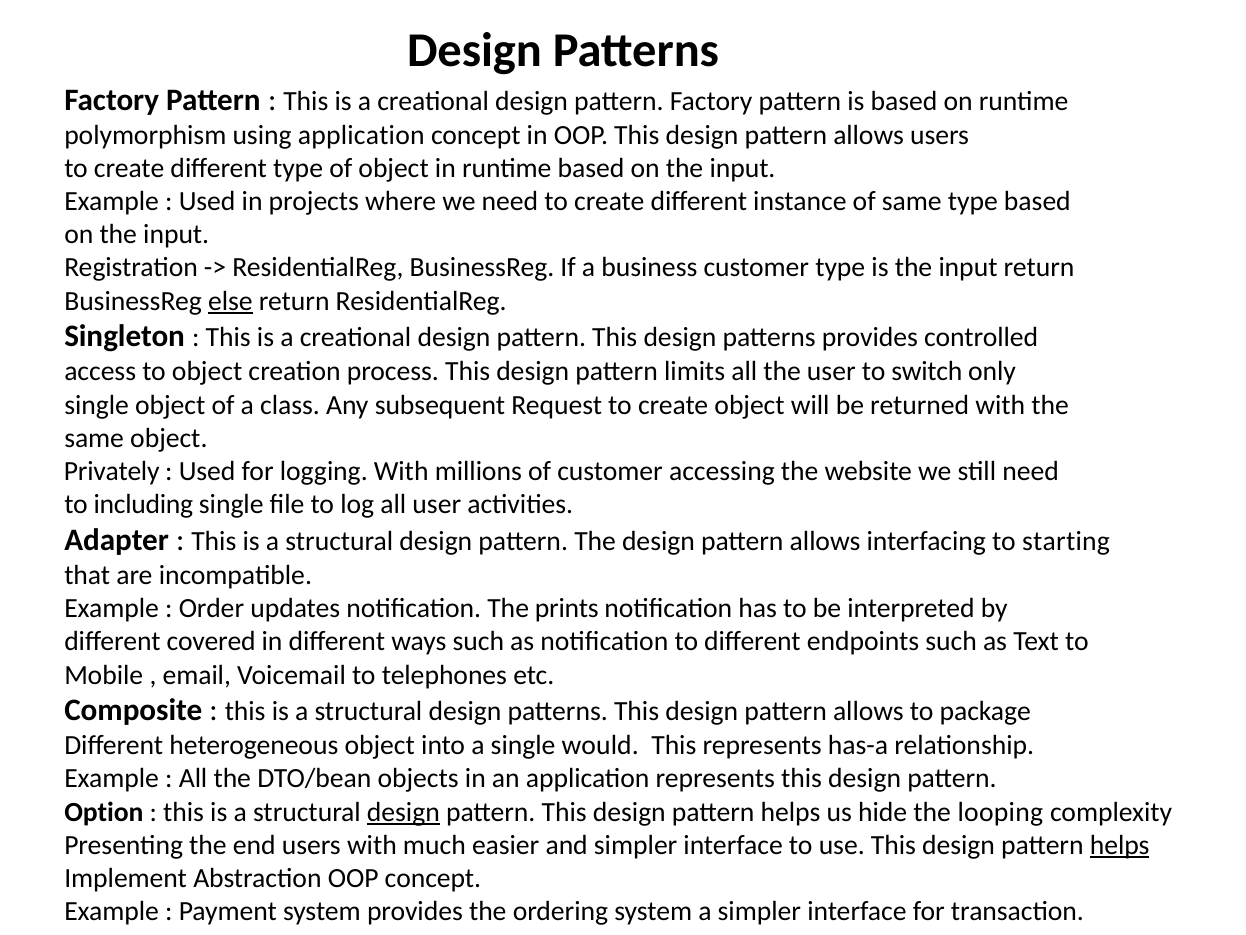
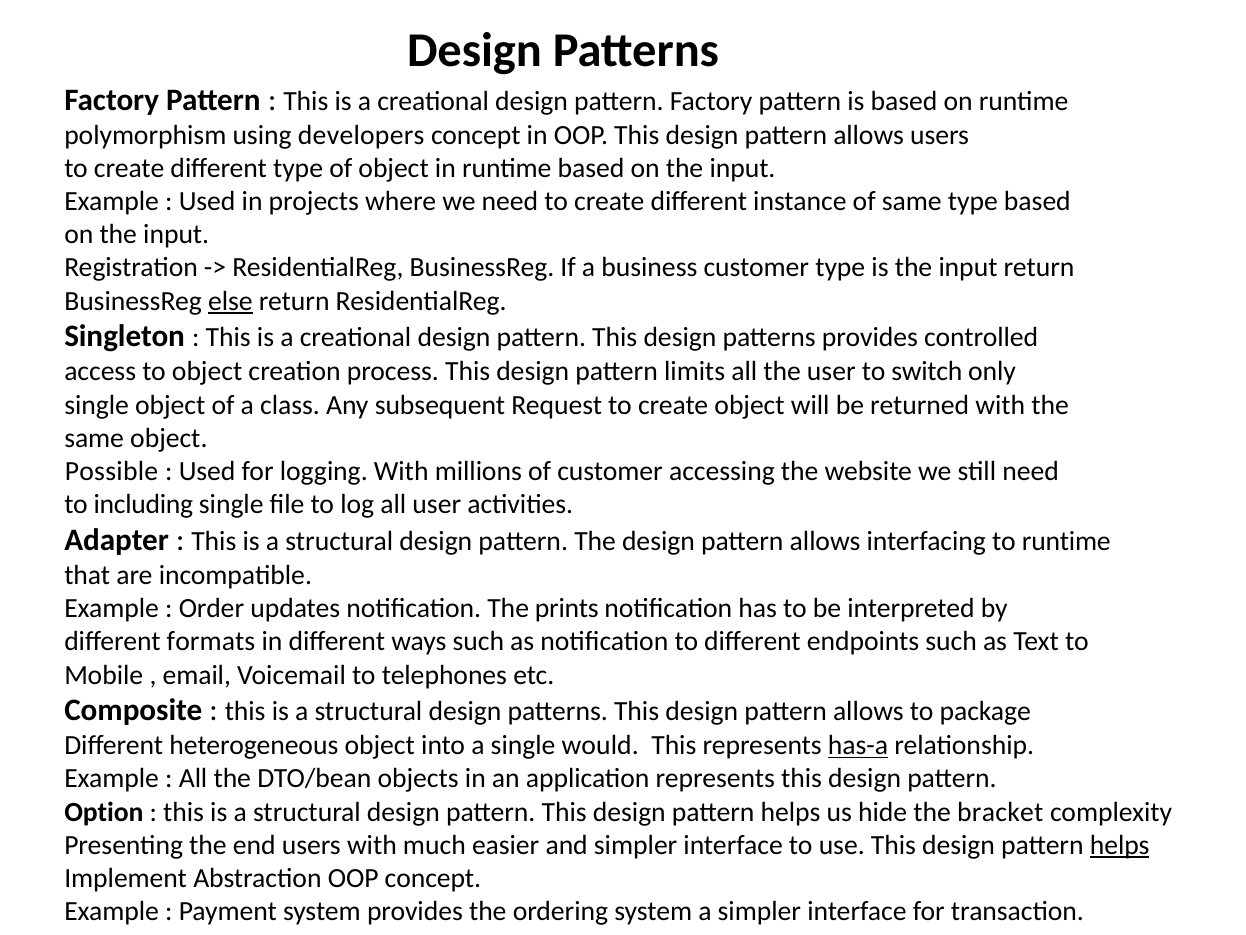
using application: application -> developers
Privately: Privately -> Possible
to starting: starting -> runtime
covered: covered -> formats
has-a underline: none -> present
design at (403, 812) underline: present -> none
looping: looping -> bracket
